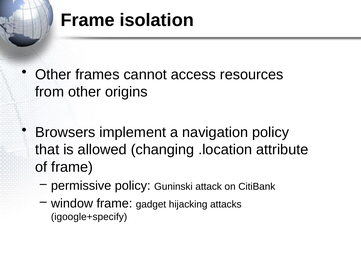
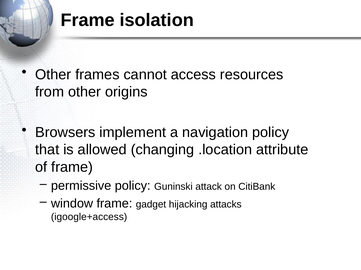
igoogle+specify: igoogle+specify -> igoogle+access
